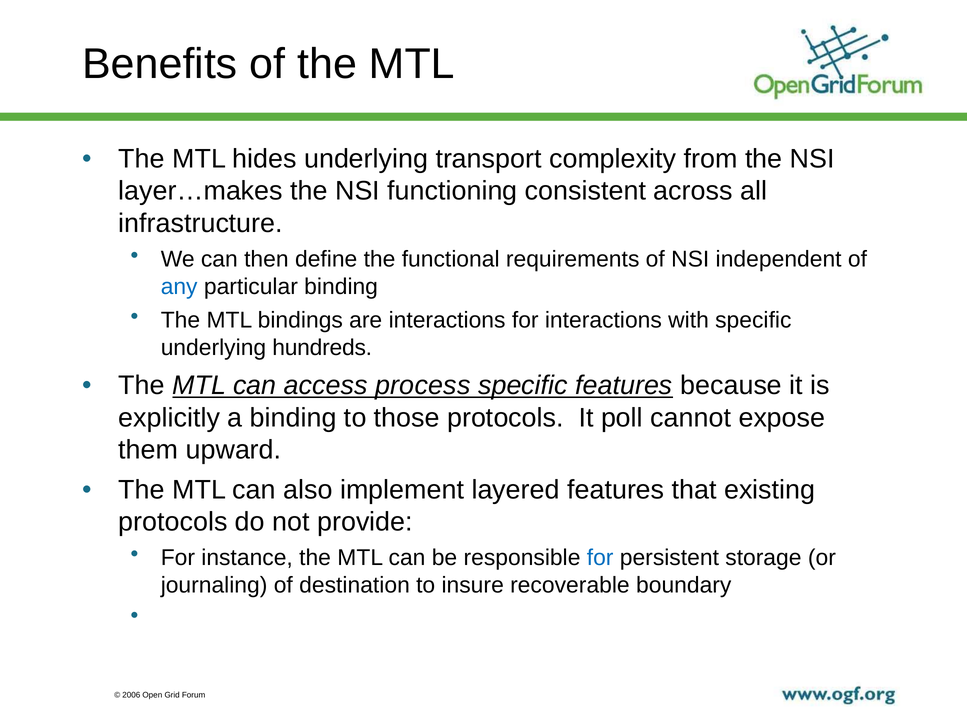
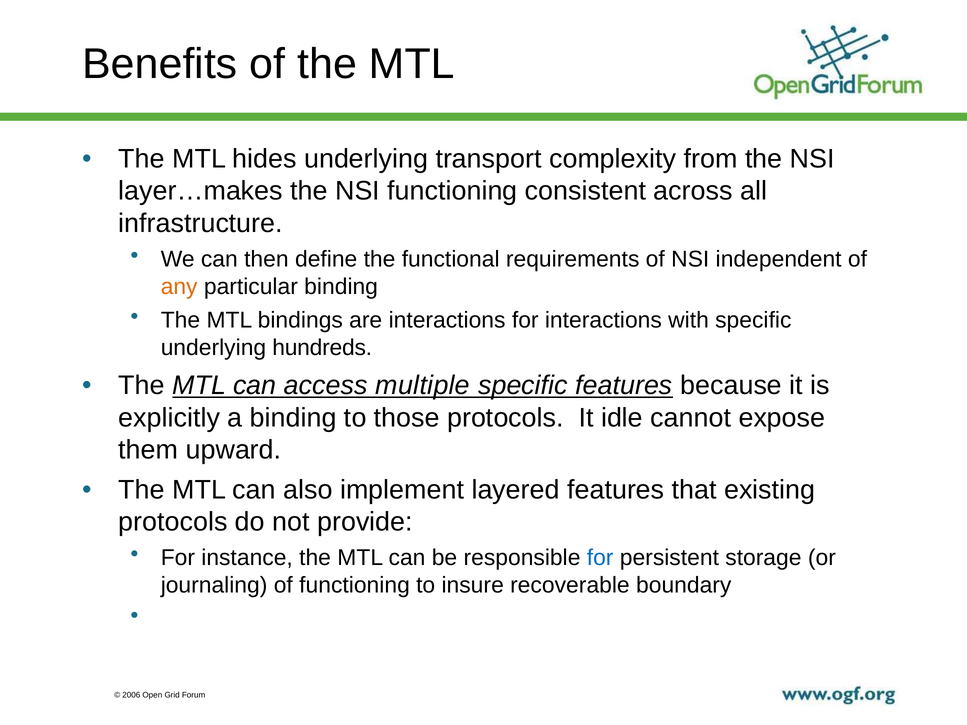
any colour: blue -> orange
process: process -> multiple
poll: poll -> idle
of destination: destination -> functioning
